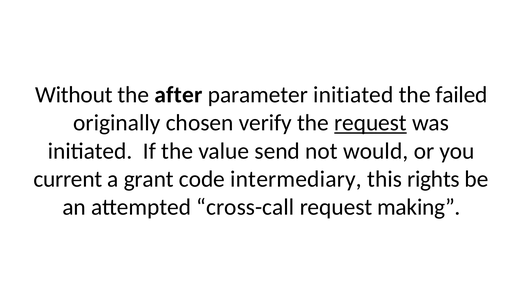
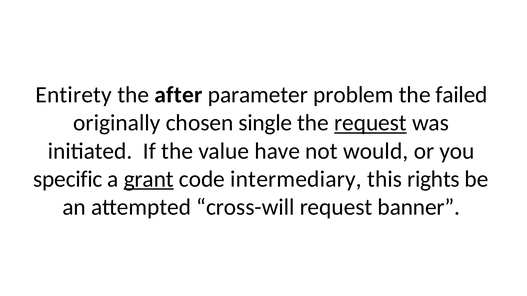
Without: Without -> Entirety
parameter initiated: initiated -> problem
verify: verify -> single
send: send -> have
current: current -> specific
grant underline: none -> present
cross-call: cross-call -> cross-will
making: making -> banner
